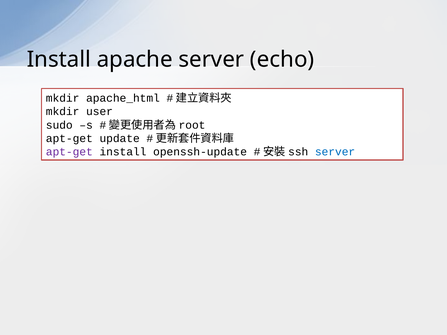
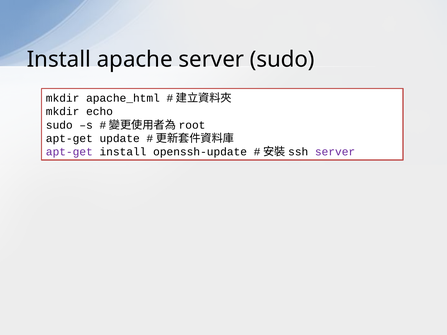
server echo: echo -> sudo
user: user -> echo
server at (335, 152) colour: blue -> purple
